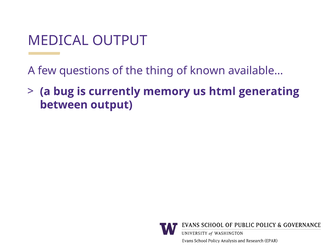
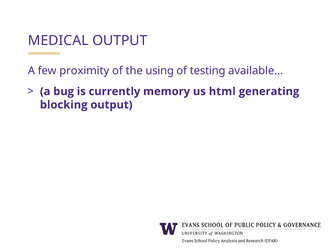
questions: questions -> proximity
thing: thing -> using
known: known -> testing
between: between -> blocking
